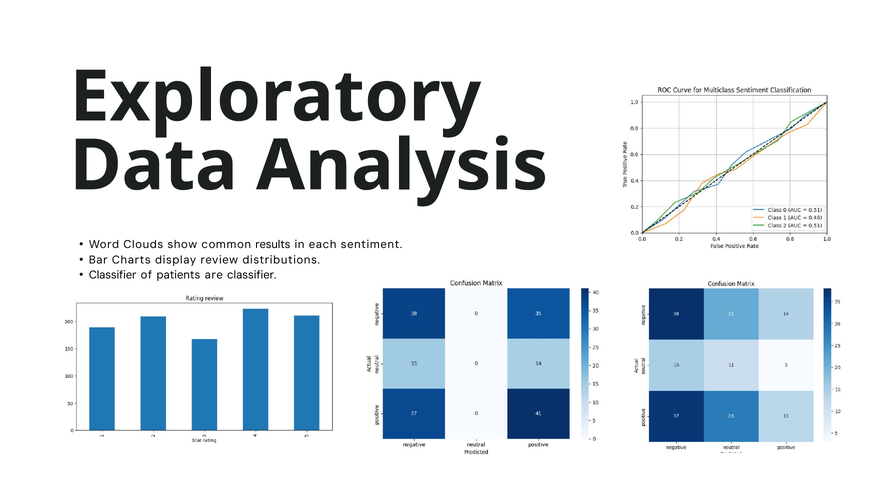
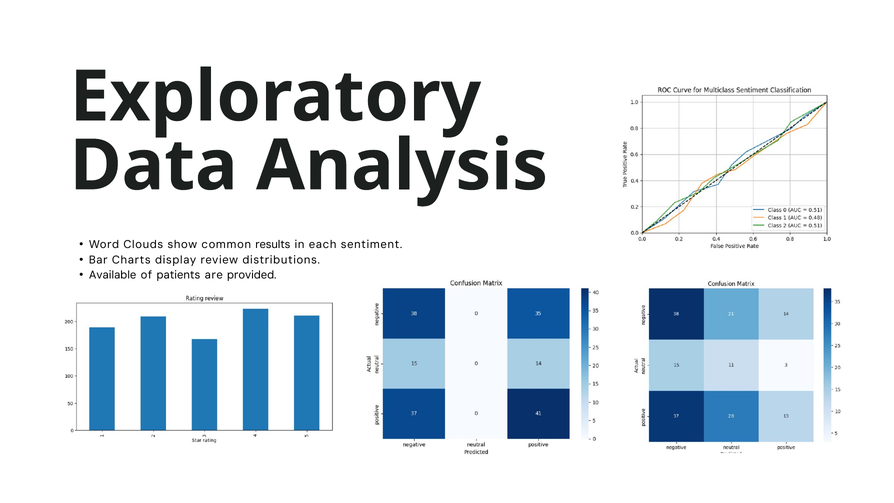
Classifier at (113, 275): Classifier -> Available
are classifier: classifier -> provided
